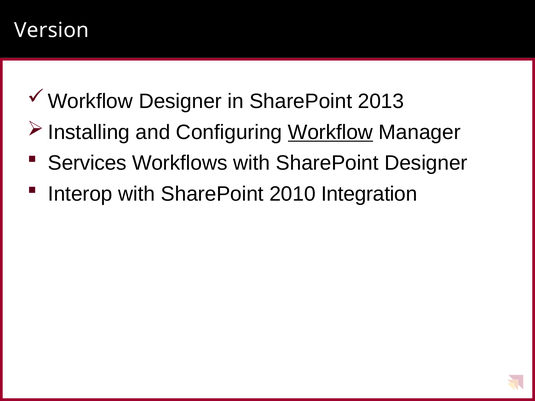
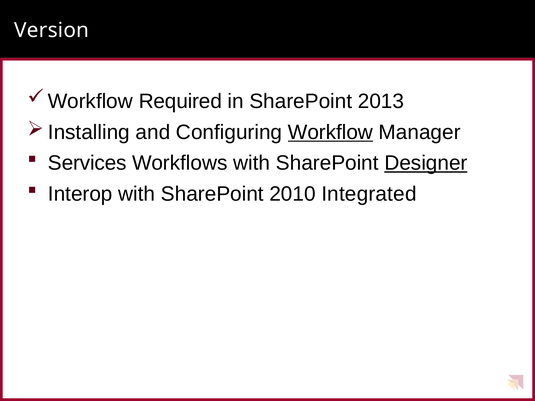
Designer at (180, 101): Designer -> Required
Designer at (426, 163) underline: none -> present
Integration: Integration -> Integrated
